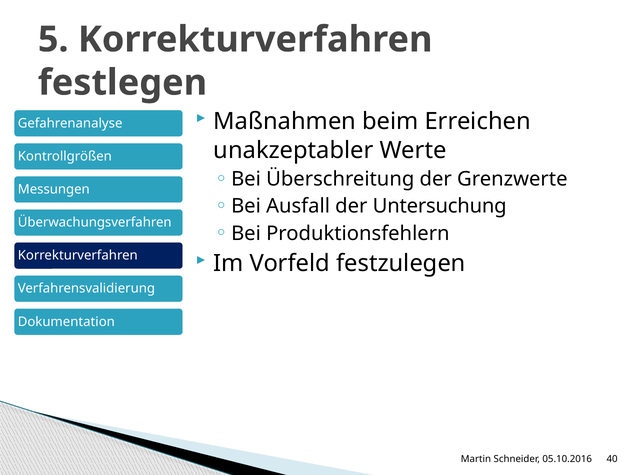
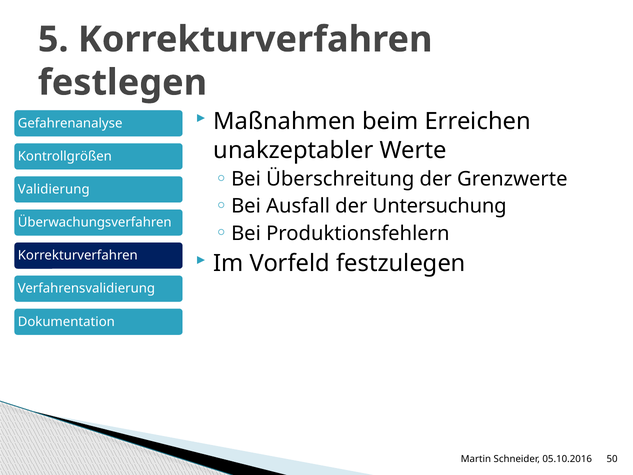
Messungen: Messungen -> Validierung
40: 40 -> 50
